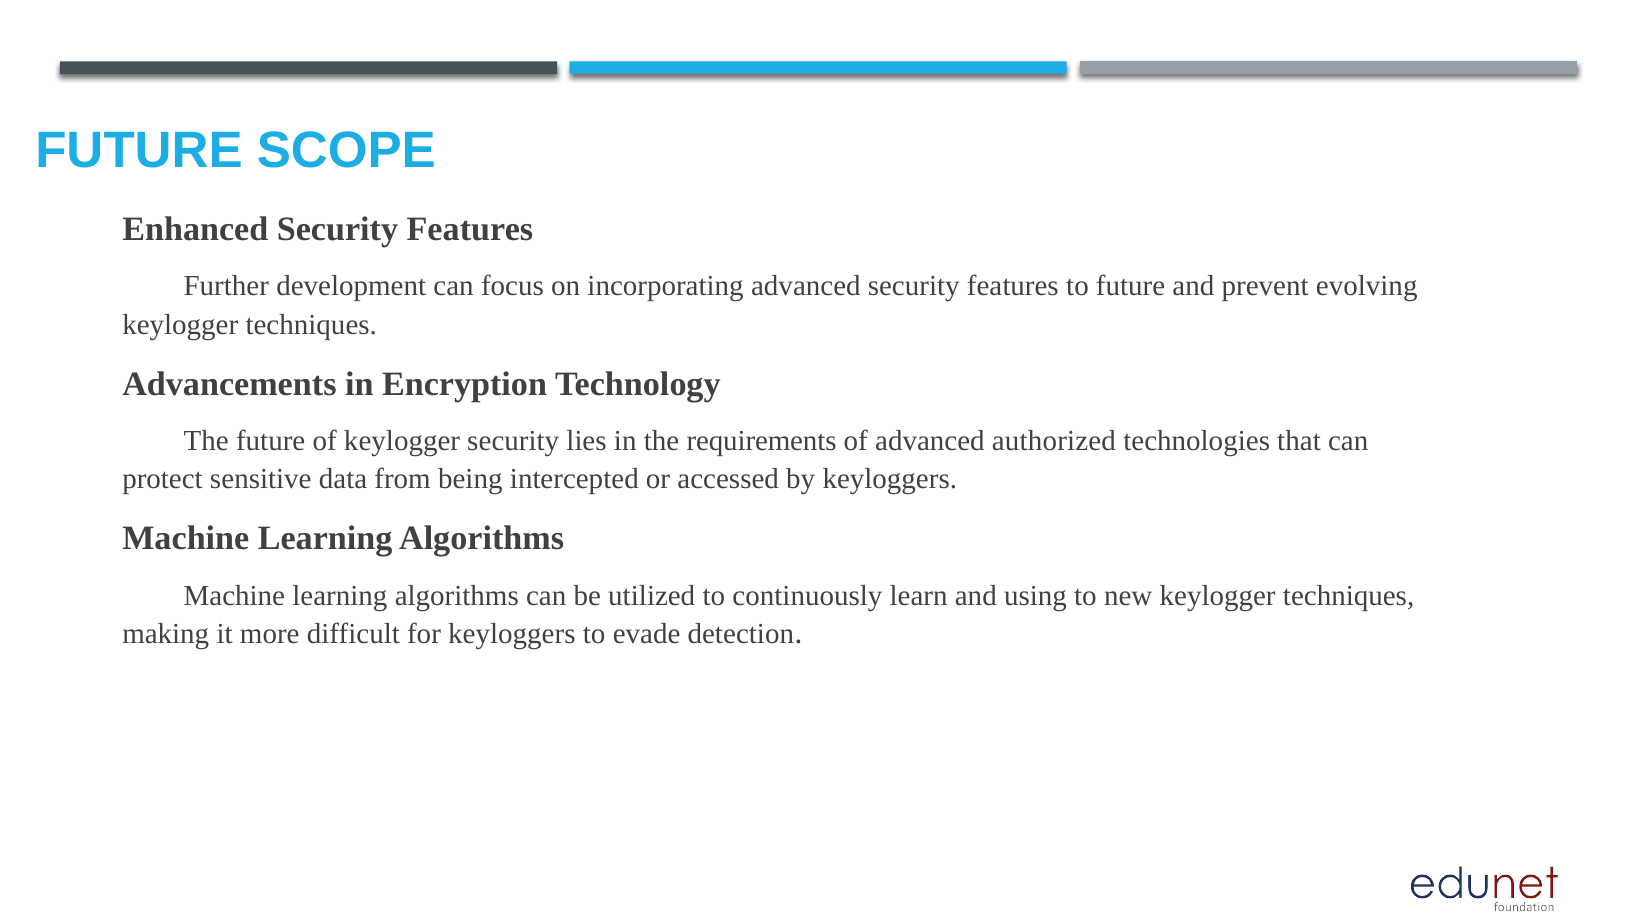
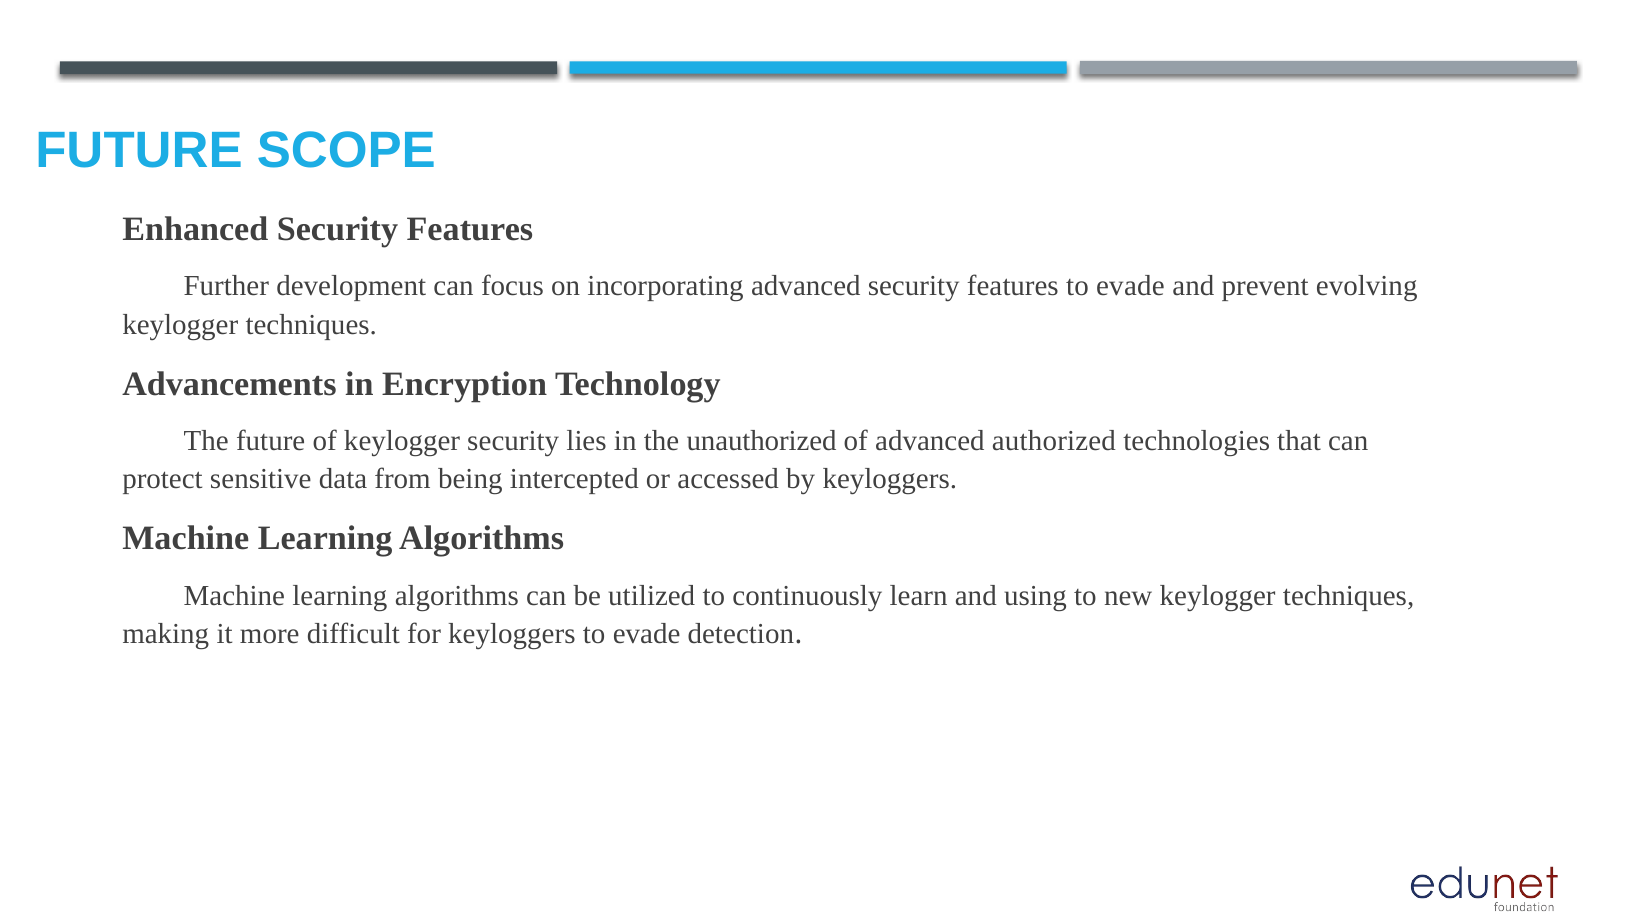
features to future: future -> evade
requirements: requirements -> unauthorized
